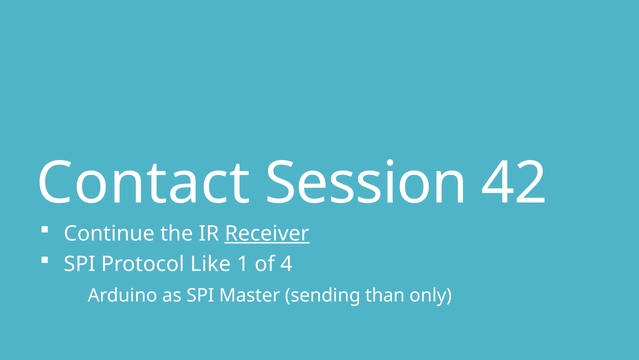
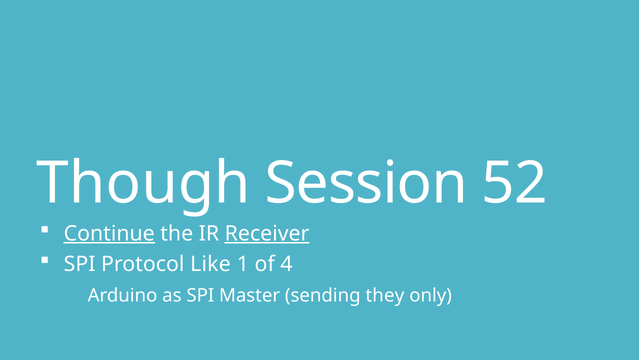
Contact: Contact -> Though
42: 42 -> 52
Continue underline: none -> present
than: than -> they
